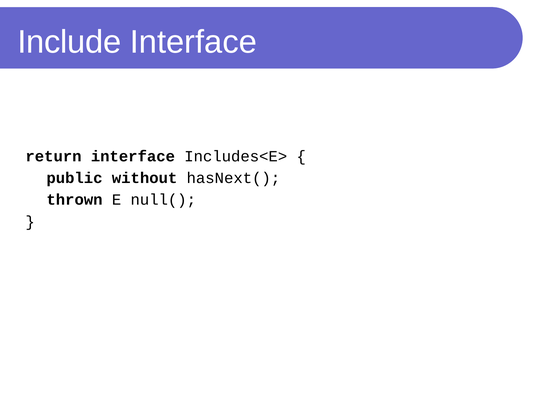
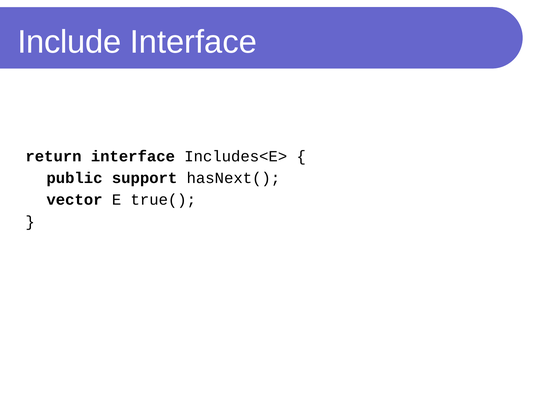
without: without -> support
thrown: thrown -> vector
null(: null( -> true(
